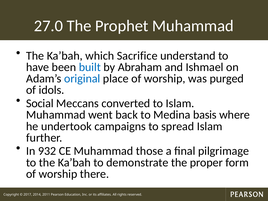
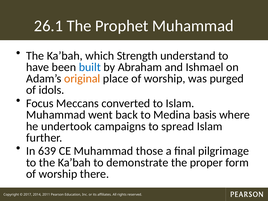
27.0: 27.0 -> 26.1
Sacrifice: Sacrifice -> Strength
original colour: blue -> orange
Social: Social -> Focus
932: 932 -> 639
